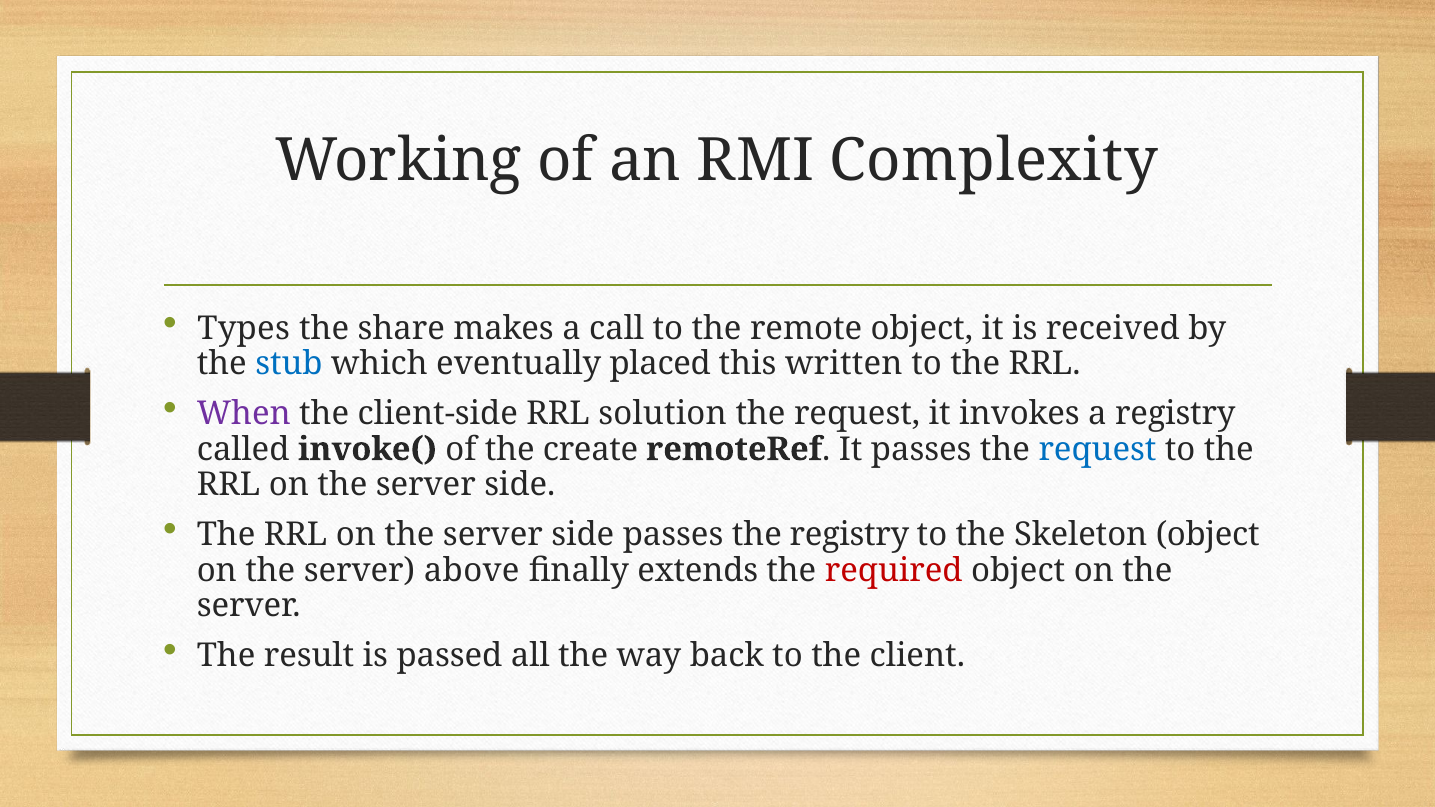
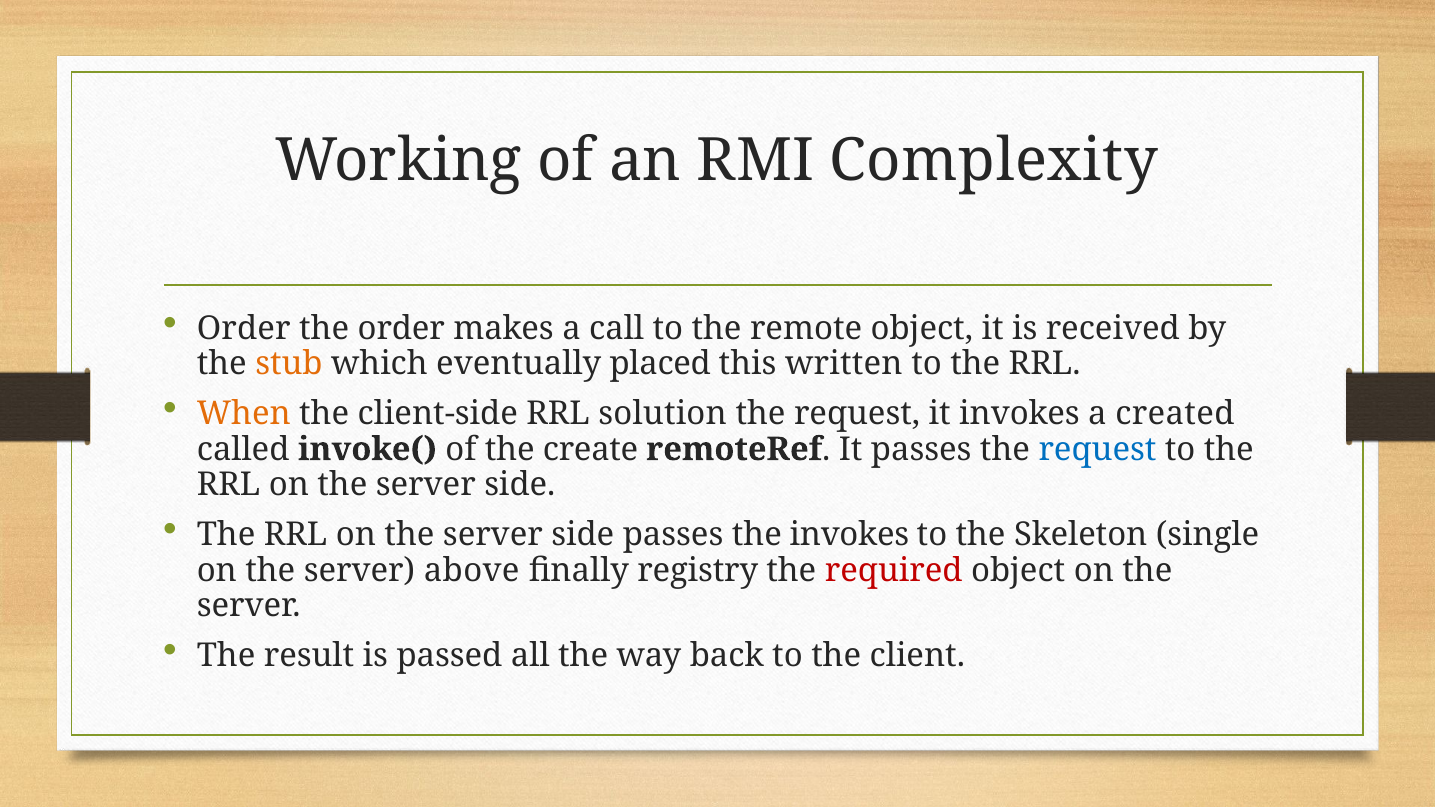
Types at (244, 328): Types -> Order
the share: share -> order
stub colour: blue -> orange
When colour: purple -> orange
a registry: registry -> created
the registry: registry -> invokes
Skeleton object: object -> single
extends: extends -> registry
